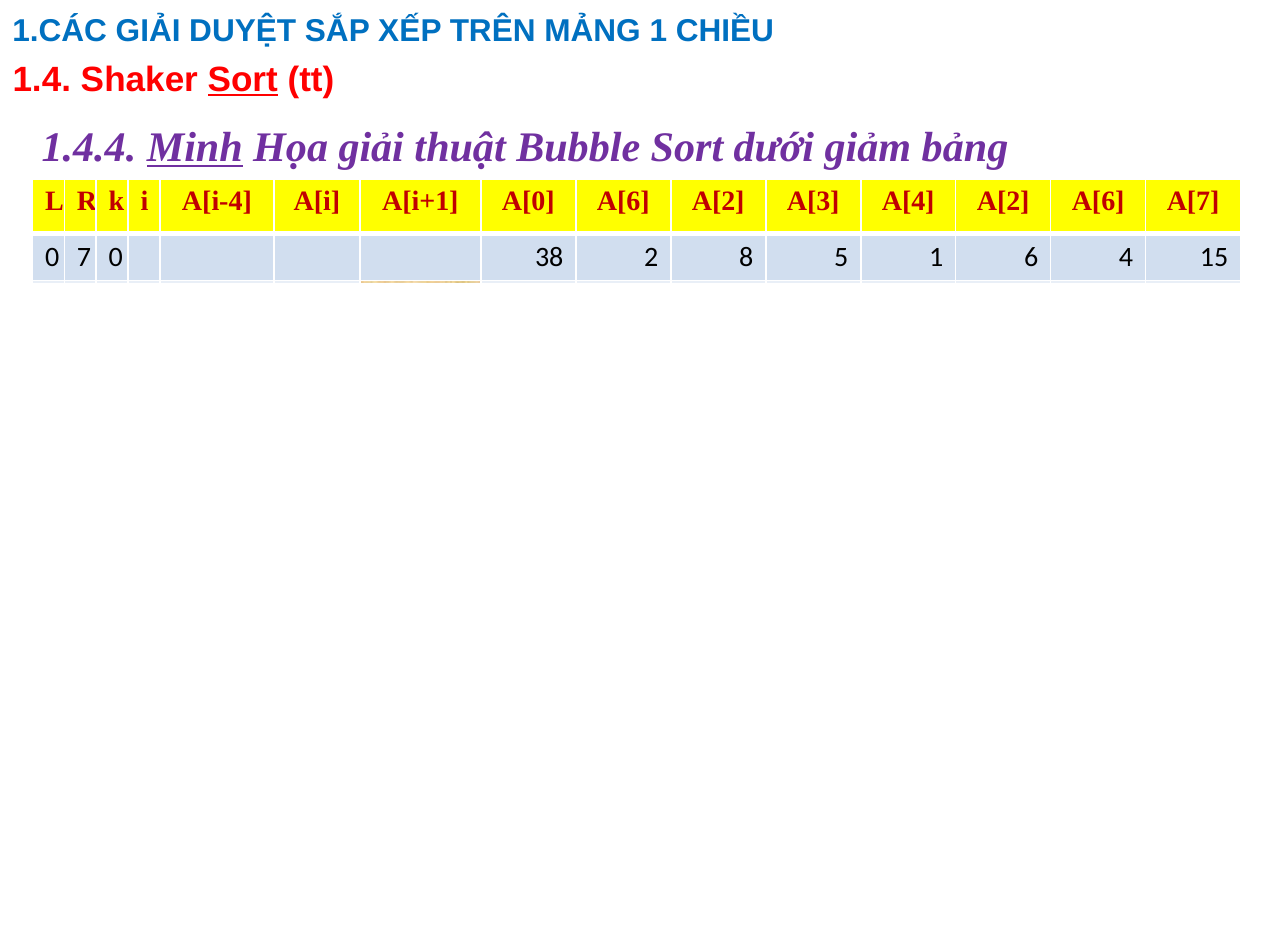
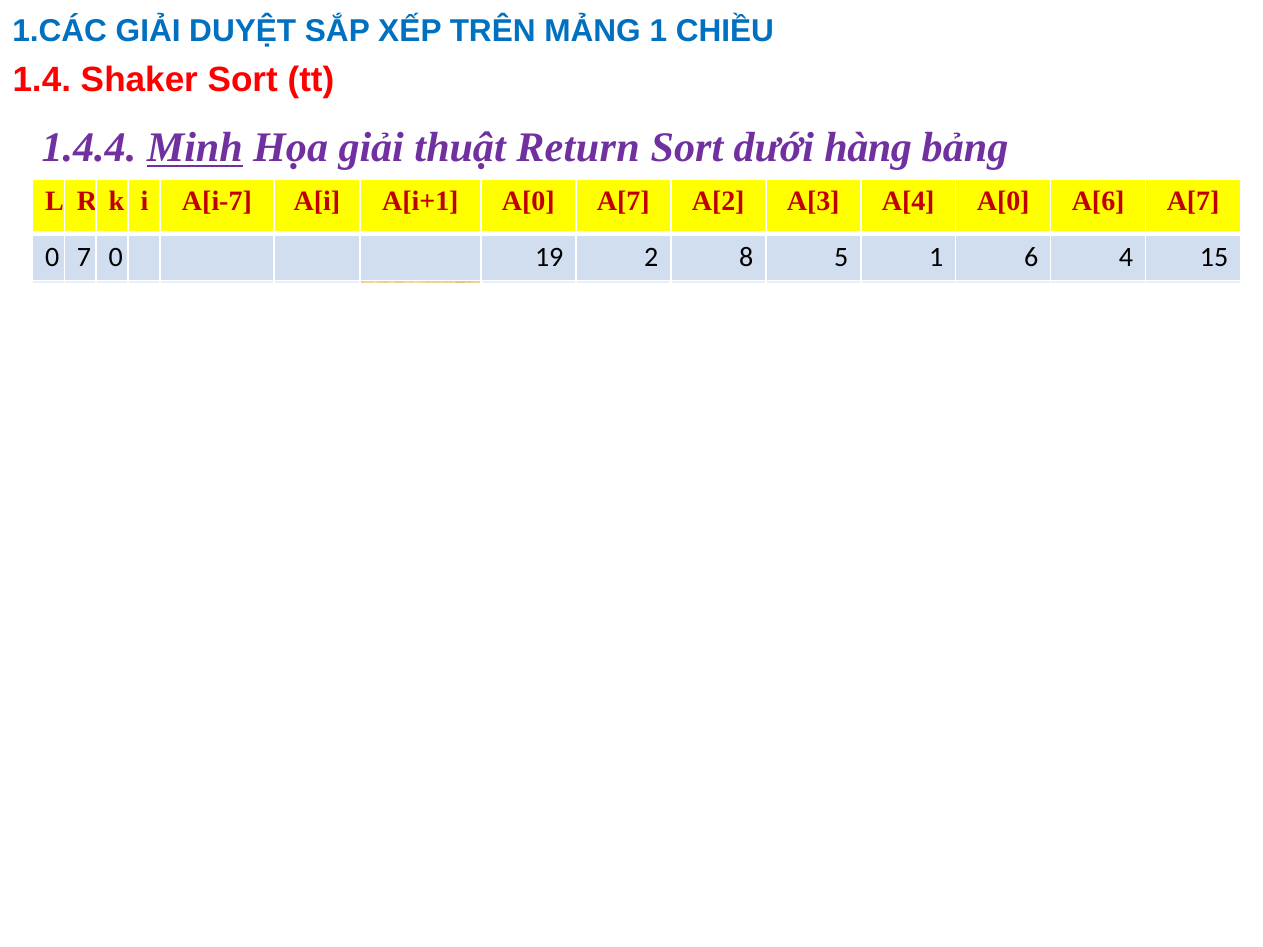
Sort at (243, 80) underline: present -> none
Bubble: Bubble -> Return
giảm: giảm -> hàng
A[i-4: A[i-4 -> A[i-7
A[0 A[6: A[6 -> A[7
A[4 A[2: A[2 -> A[0
38: 38 -> 19
